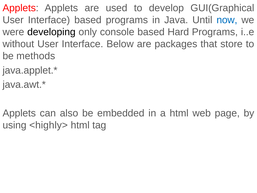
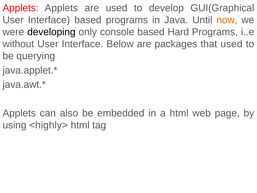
now colour: blue -> orange
that store: store -> used
methods: methods -> querying
